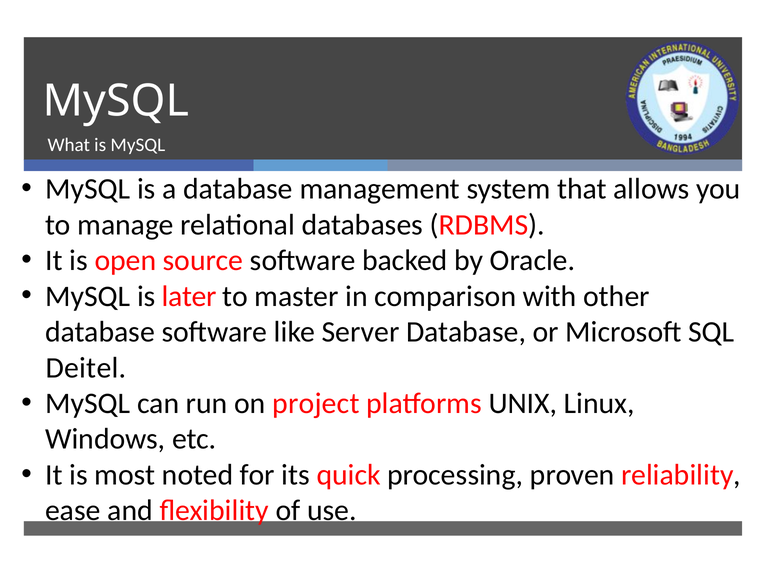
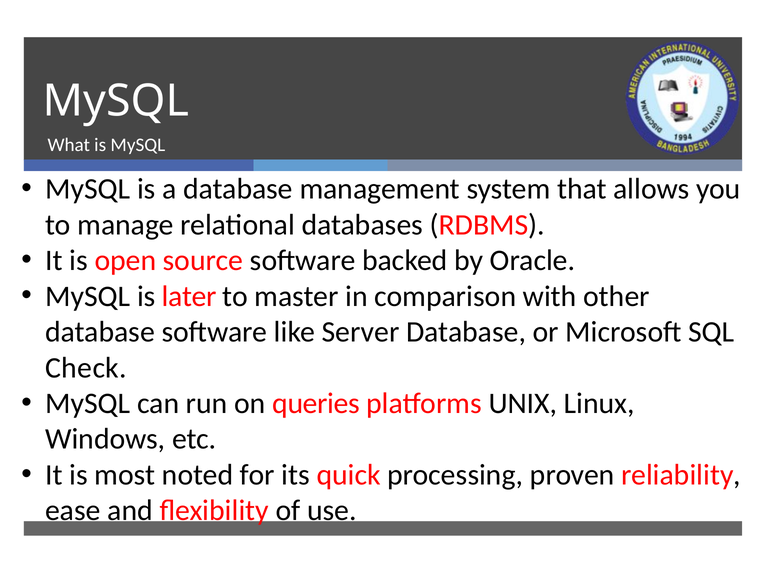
Deitel: Deitel -> Check
project: project -> queries
